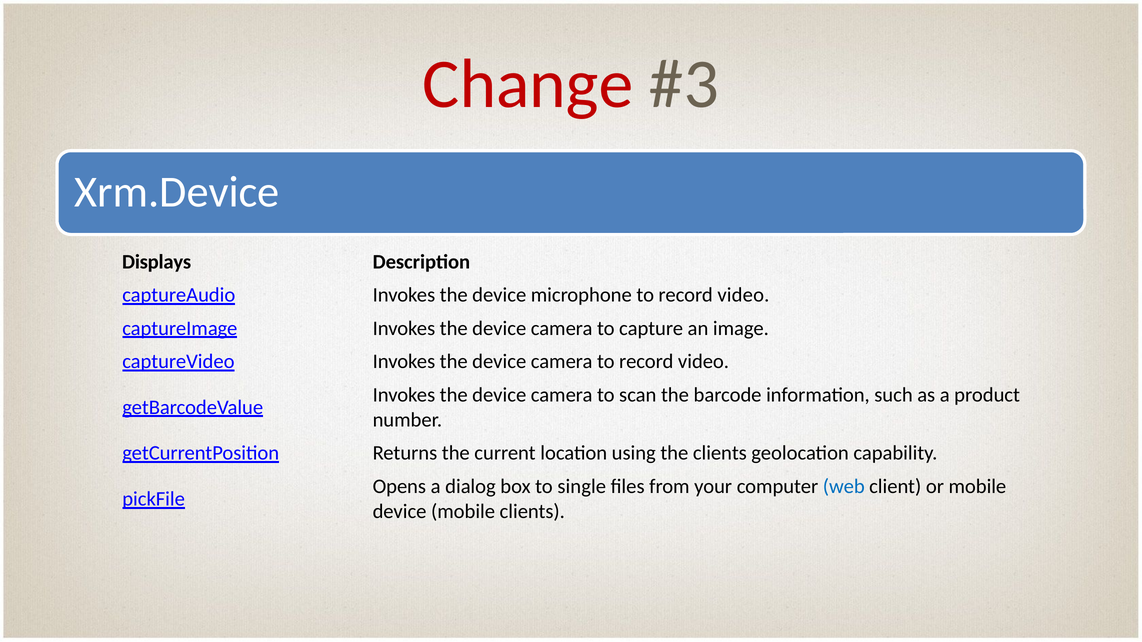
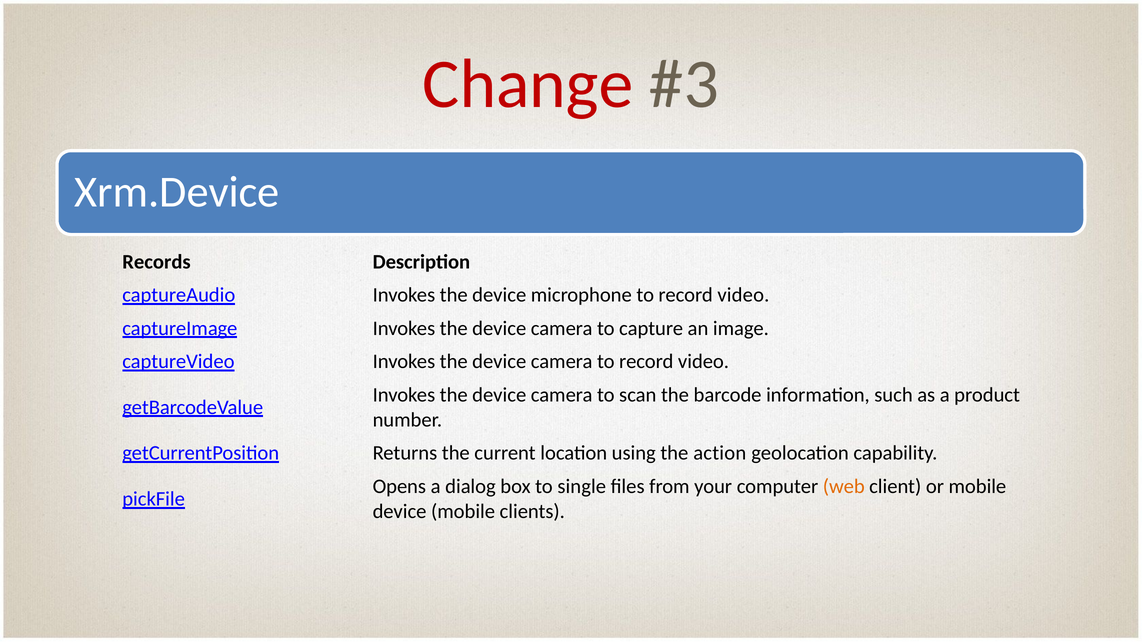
Displays: Displays -> Records
the clients: clients -> action
web colour: blue -> orange
